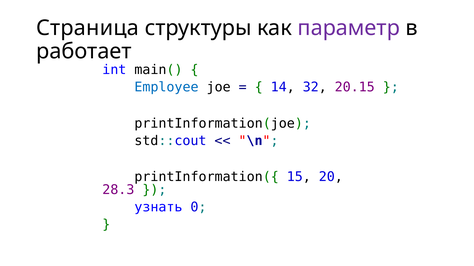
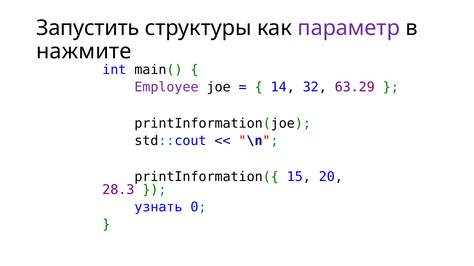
Страница: Страница -> Запустить
работает: работает -> нажмите
Employee colour: blue -> purple
20.15: 20.15 -> 63.29
